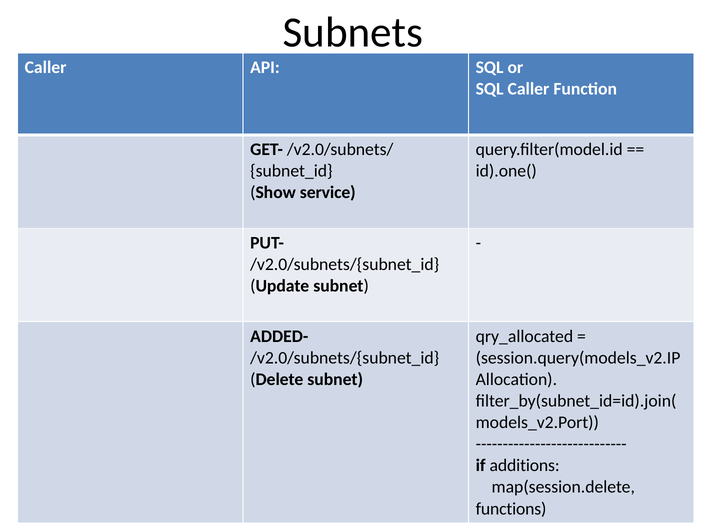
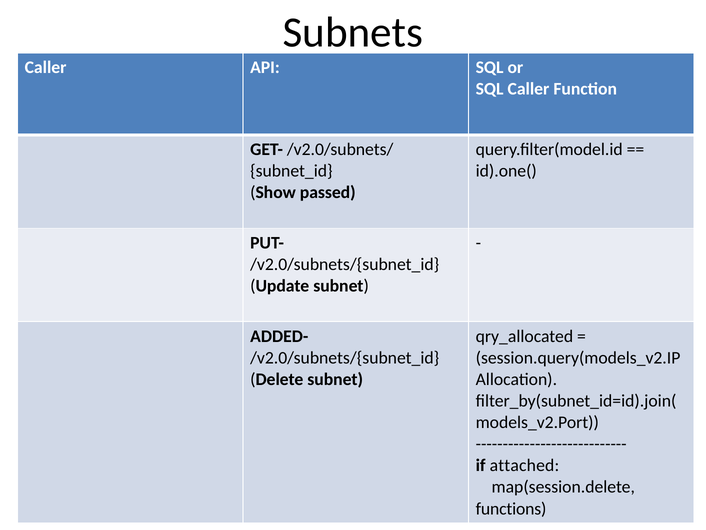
service: service -> passed
additions: additions -> attached
